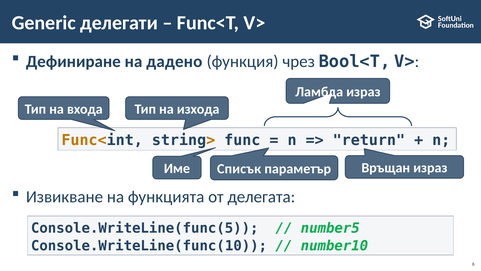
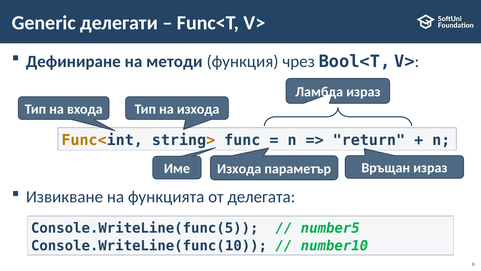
дадено: дадено -> методи
Списък at (239, 169): Списък -> Изхода
